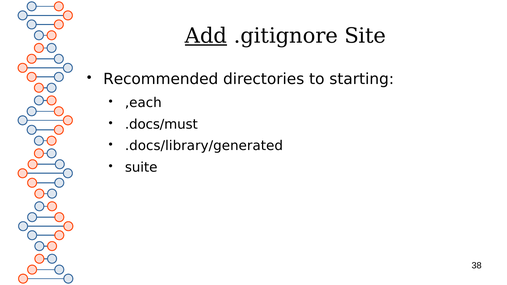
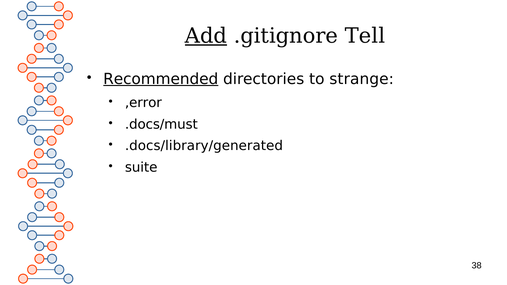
Site: Site -> Tell
Recommended underline: none -> present
starting: starting -> strange
,each: ,each -> ,error
